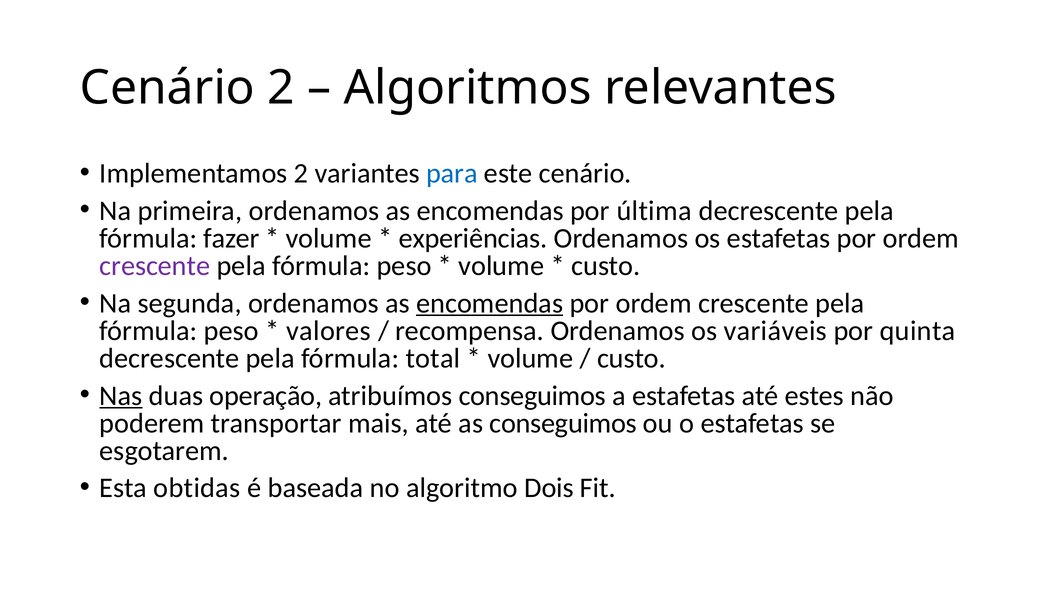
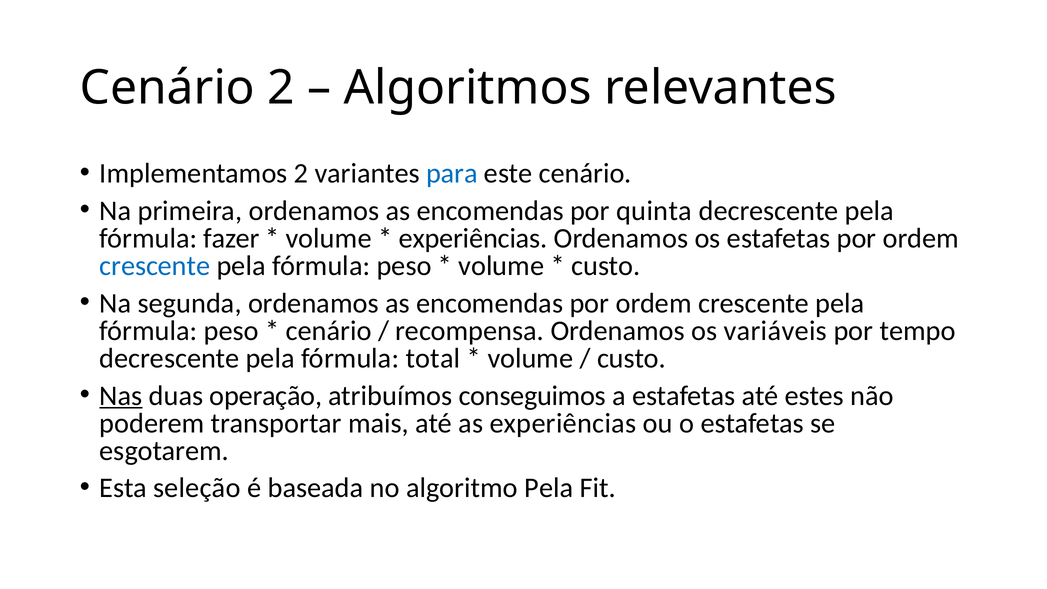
última: última -> quinta
crescente at (155, 266) colour: purple -> blue
encomendas at (490, 303) underline: present -> none
valores at (329, 331): valores -> cenário
quinta: quinta -> tempo
as conseguimos: conseguimos -> experiências
obtidas: obtidas -> seleção
algoritmo Dois: Dois -> Pela
